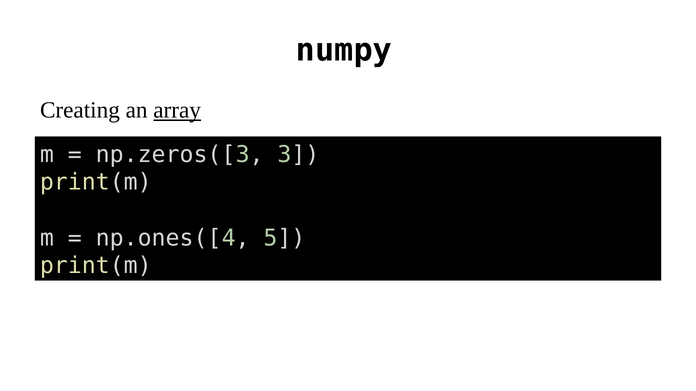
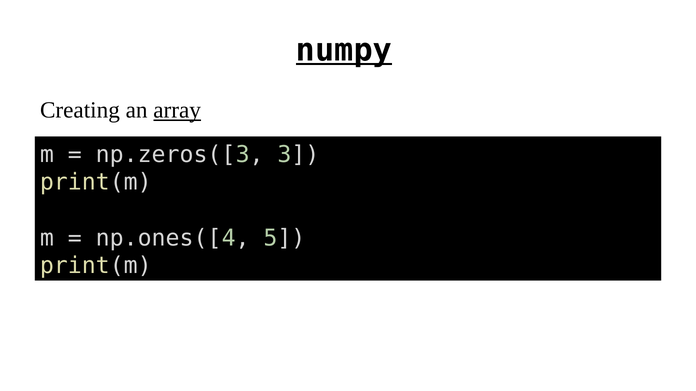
numpy underline: none -> present
